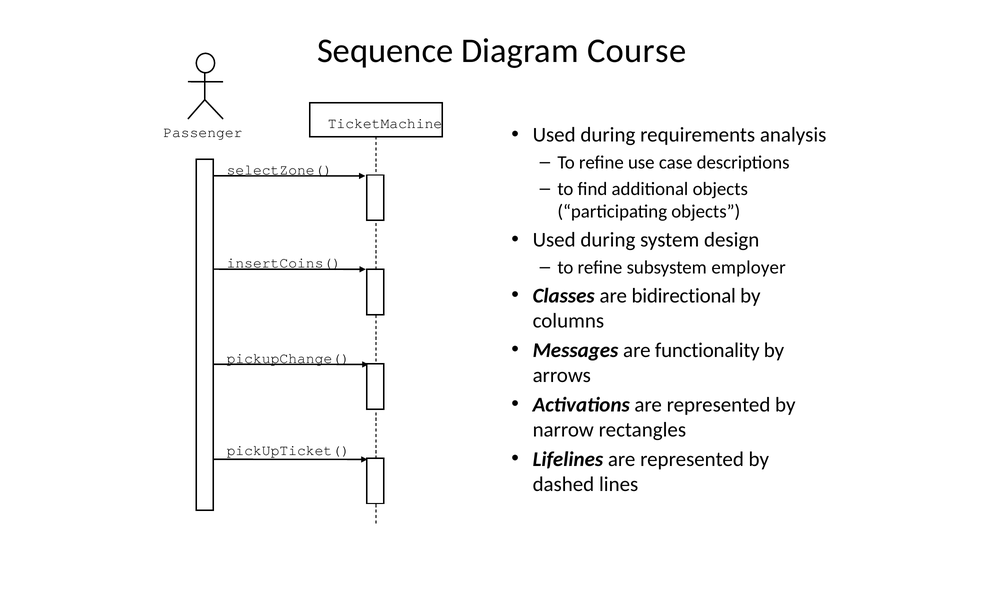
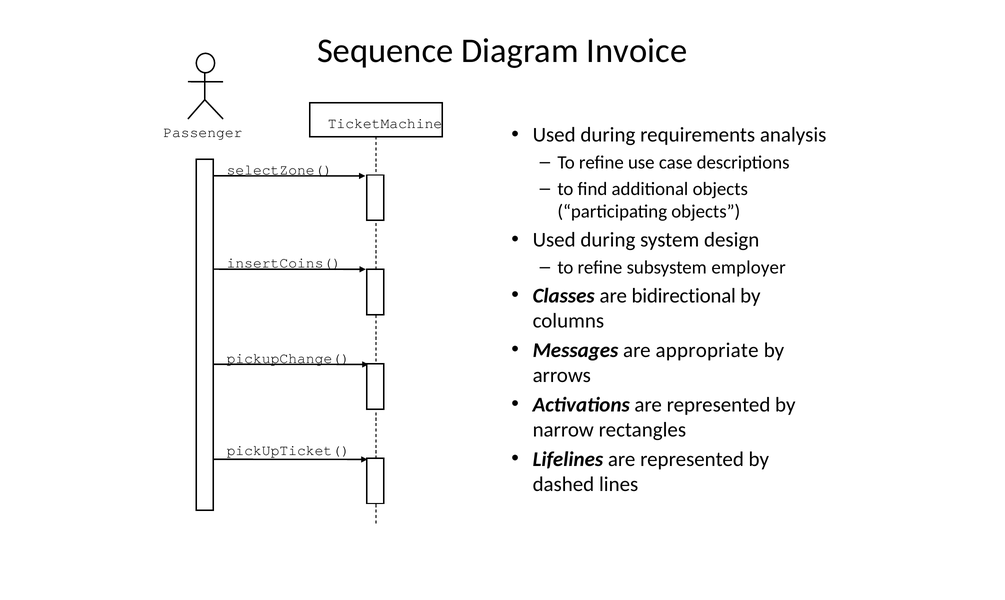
Course: Course -> Invoice
functionality: functionality -> appropriate
